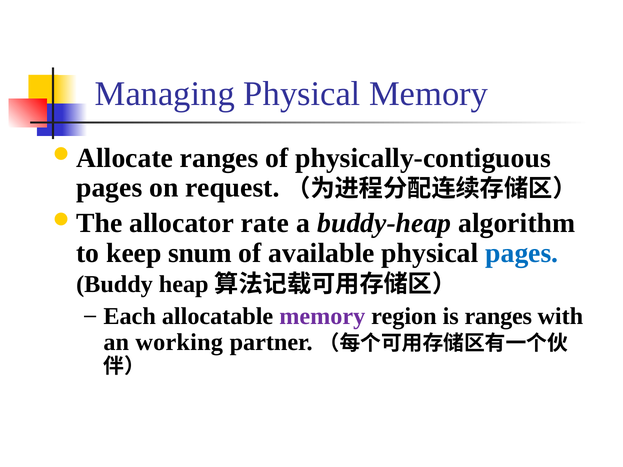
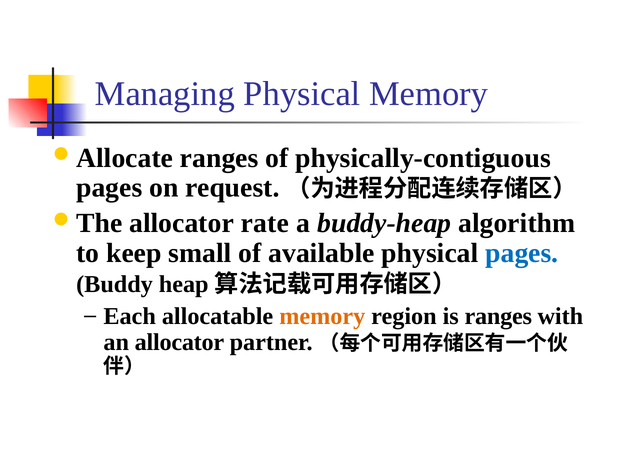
snum: snum -> small
memory at (322, 316) colour: purple -> orange
an working: working -> allocator
